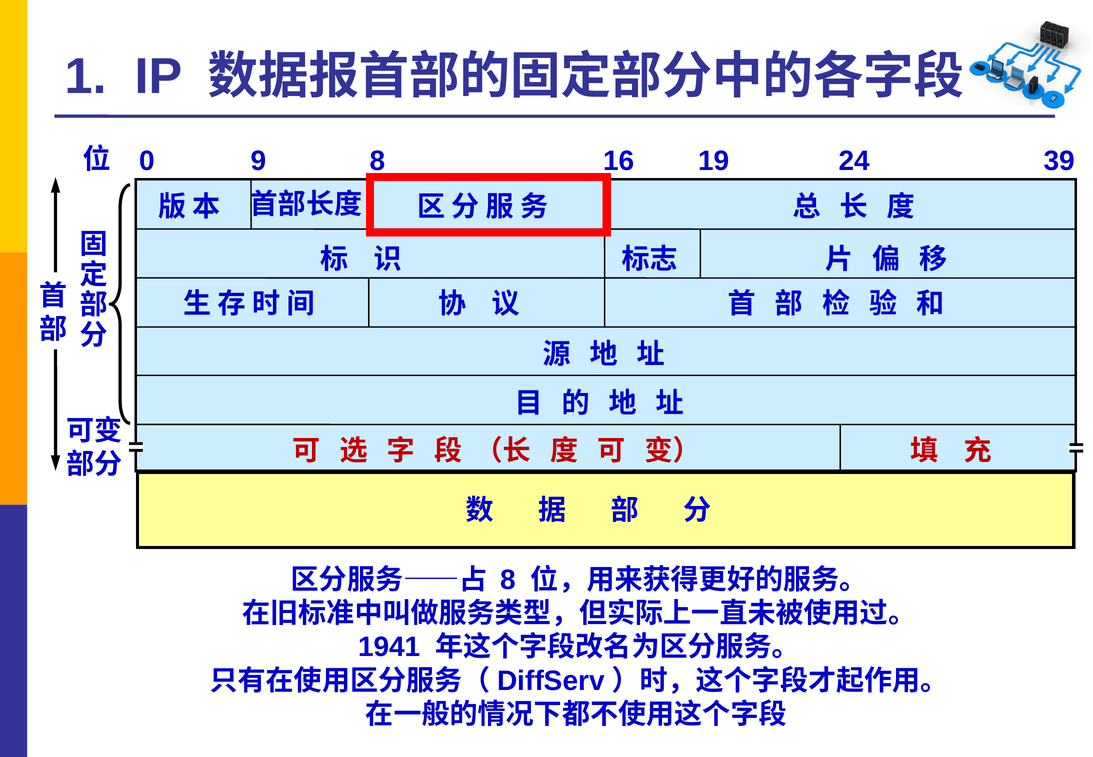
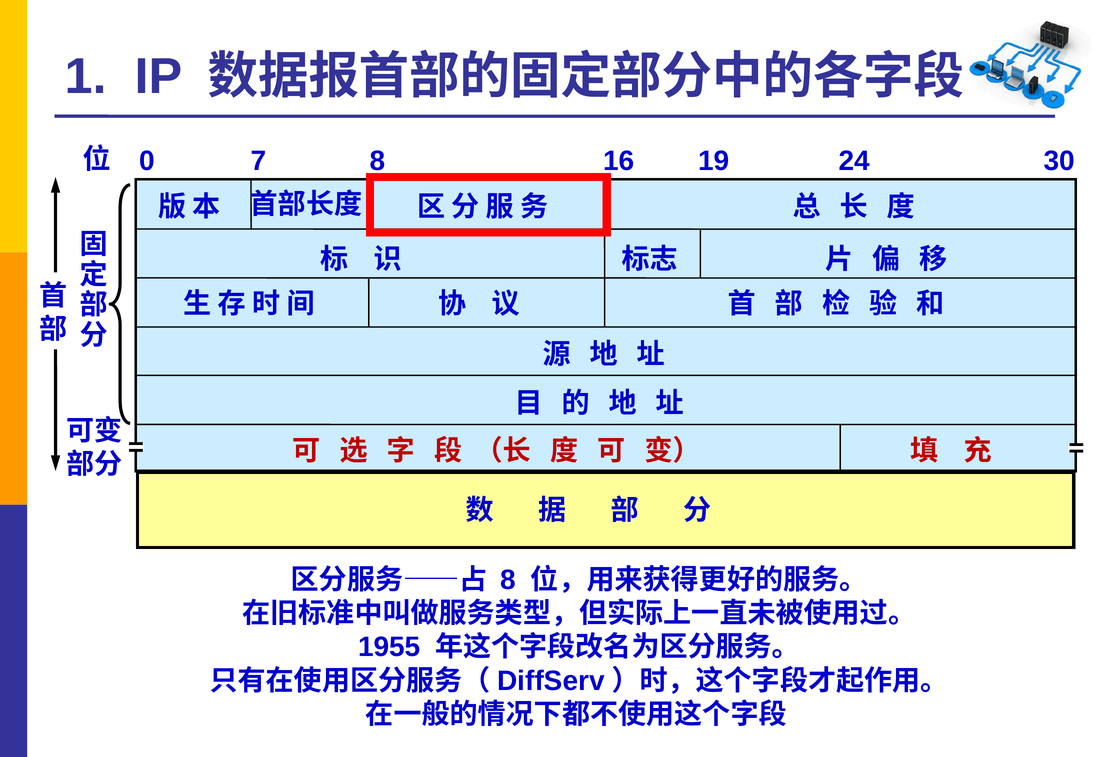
9: 9 -> 7
39: 39 -> 30
1941: 1941 -> 1955
